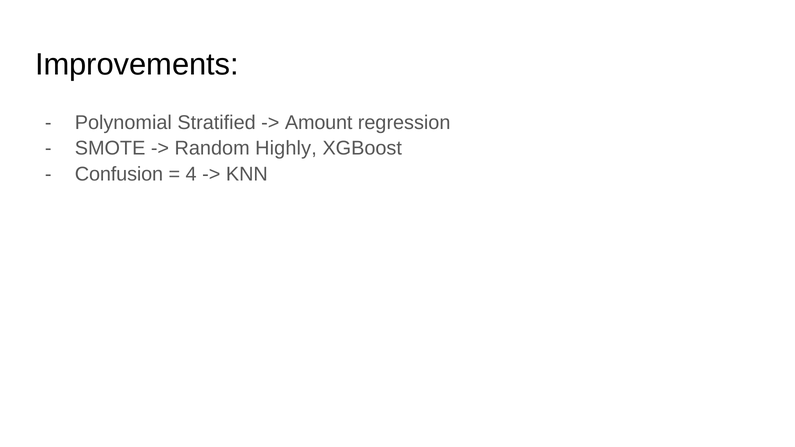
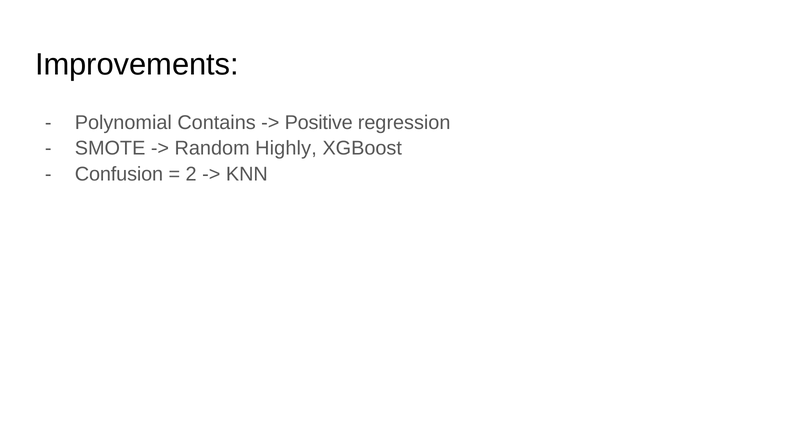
Stratified: Stratified -> Contains
Amount: Amount -> Positive
4: 4 -> 2
